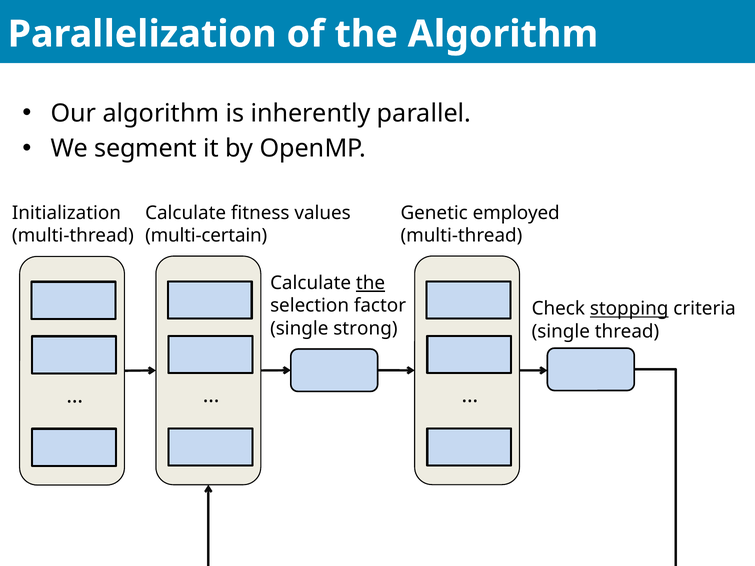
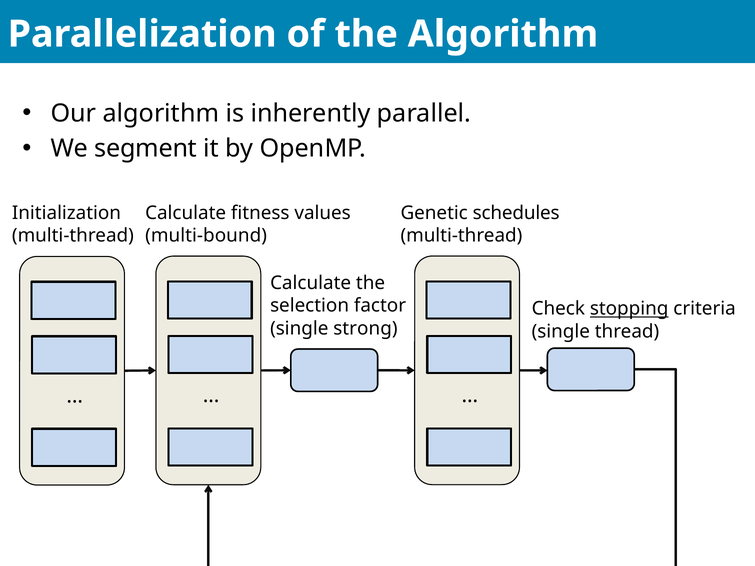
employed: employed -> schedules
multi-certain: multi-certain -> multi-bound
the at (371, 283) underline: present -> none
